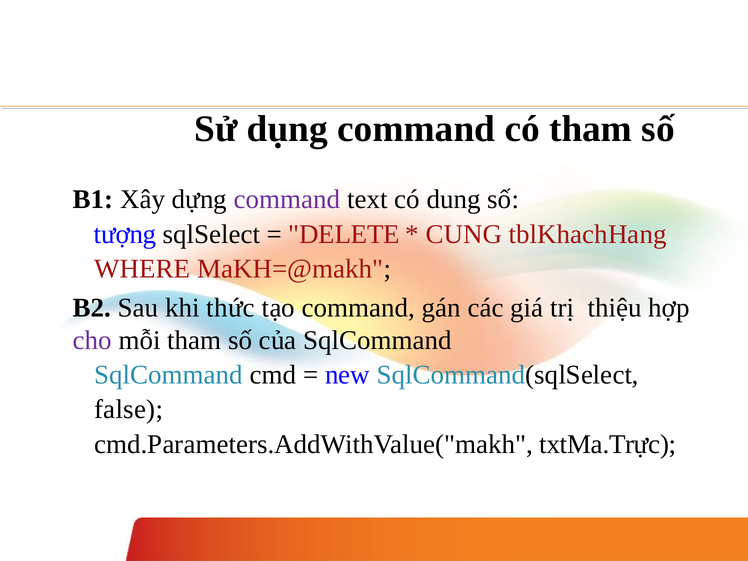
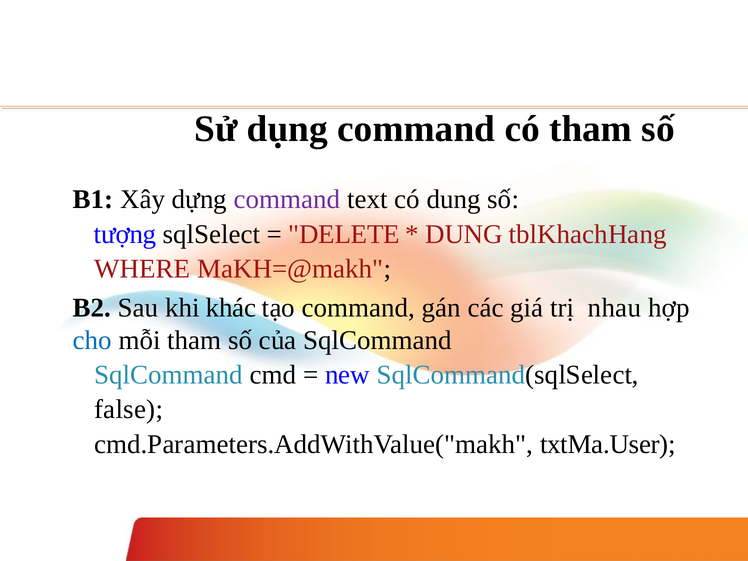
CUNG at (464, 234): CUNG -> DUNG
thức: thức -> khác
thiệu: thiệu -> nhau
cho colour: purple -> blue
txtMa.Trực: txtMa.Trực -> txtMa.User
